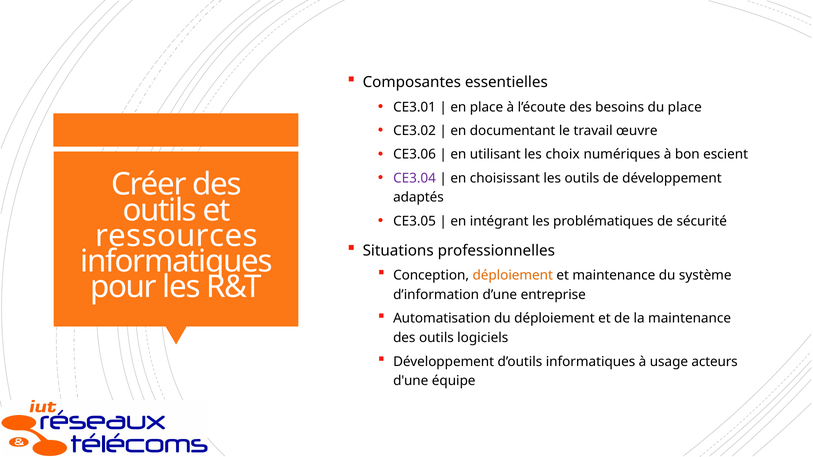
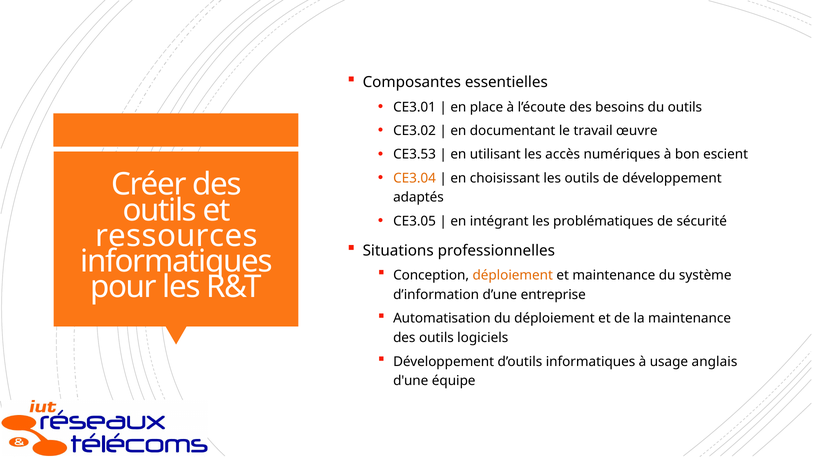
du place: place -> outils
CE3.06: CE3.06 -> CE3.53
choix: choix -> accès
CE3.04 colour: purple -> orange
acteurs: acteurs -> anglais
